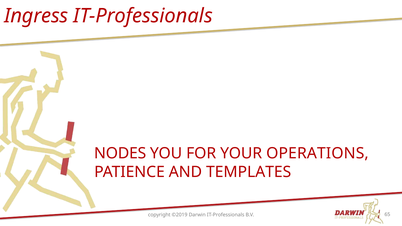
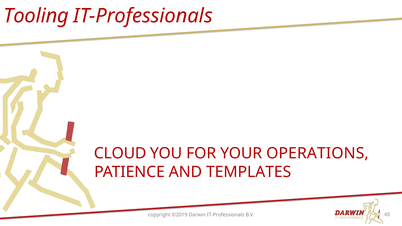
Ingress: Ingress -> Tooling
NODES: NODES -> CLOUD
